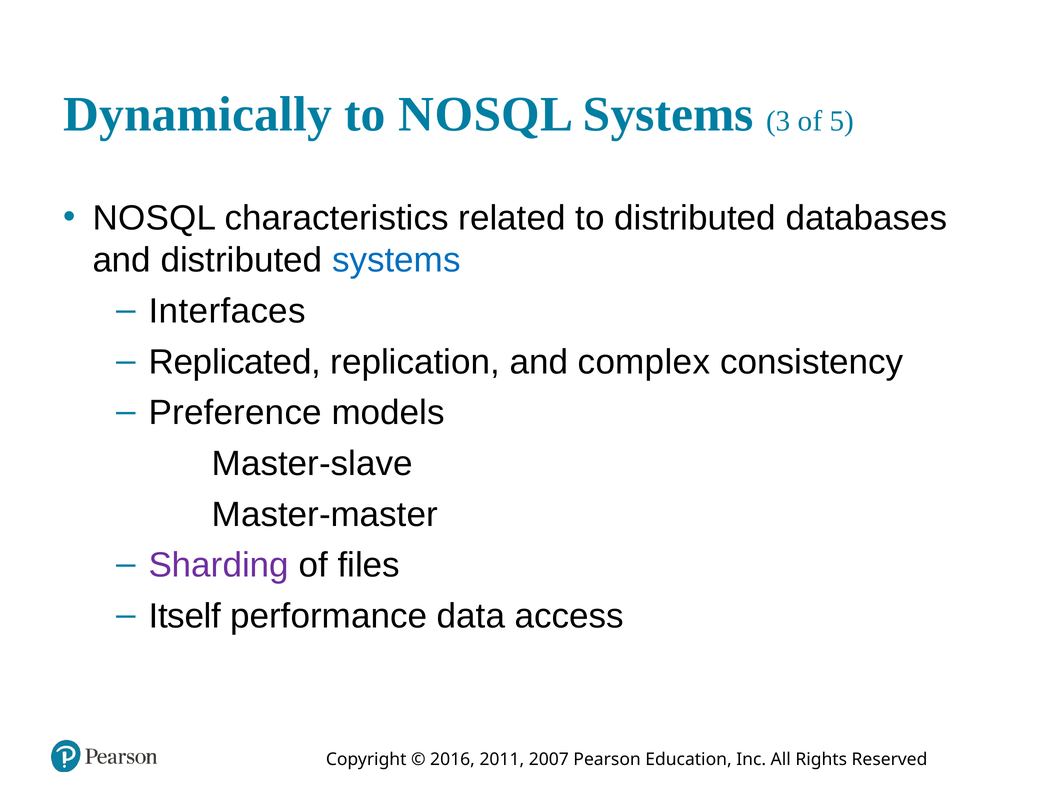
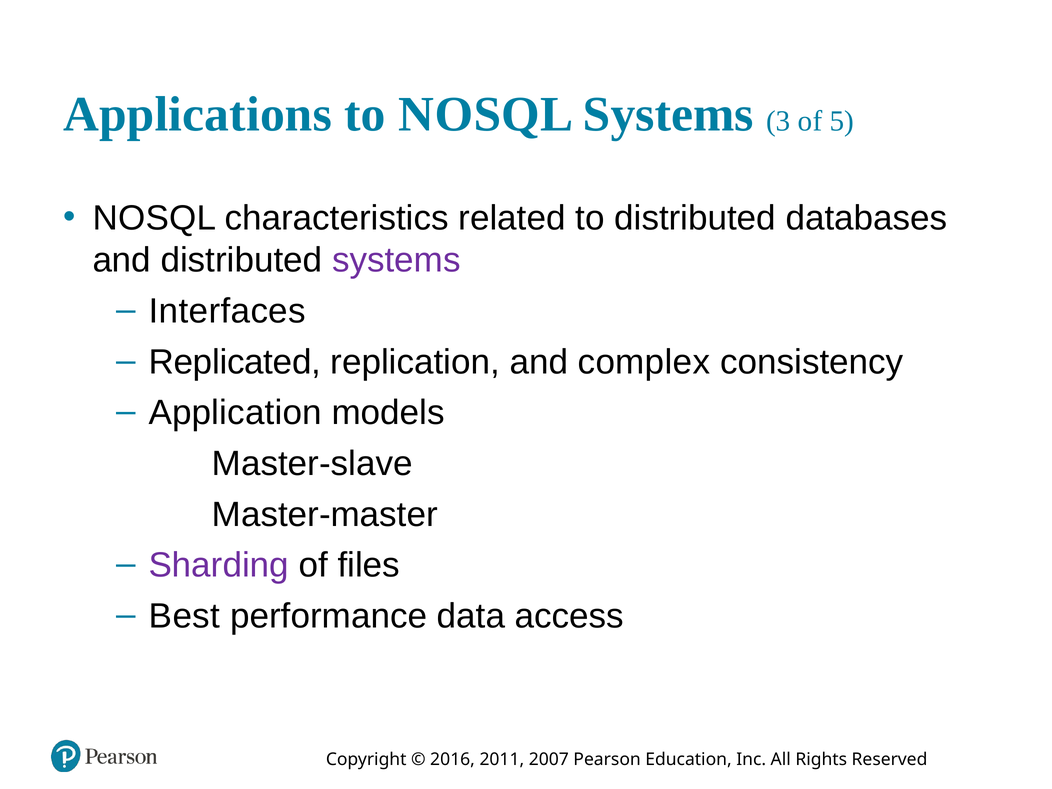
Dynamically: Dynamically -> Applications
systems at (396, 260) colour: blue -> purple
Preference: Preference -> Application
Itself: Itself -> Best
